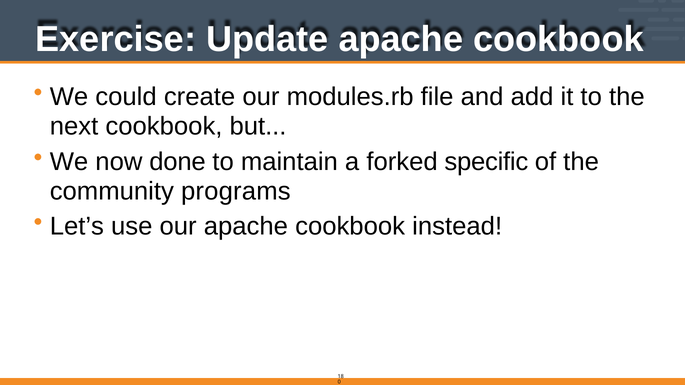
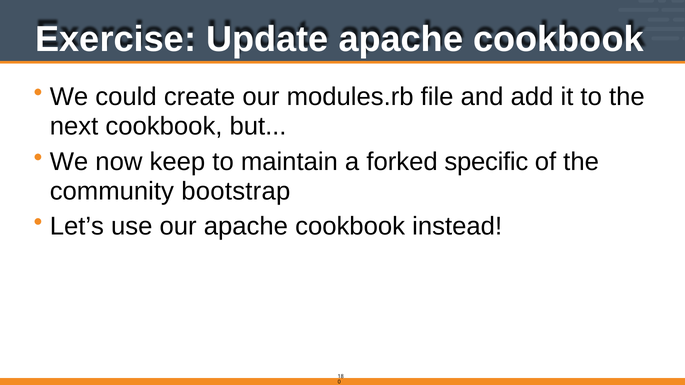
done: done -> keep
programs: programs -> bootstrap
